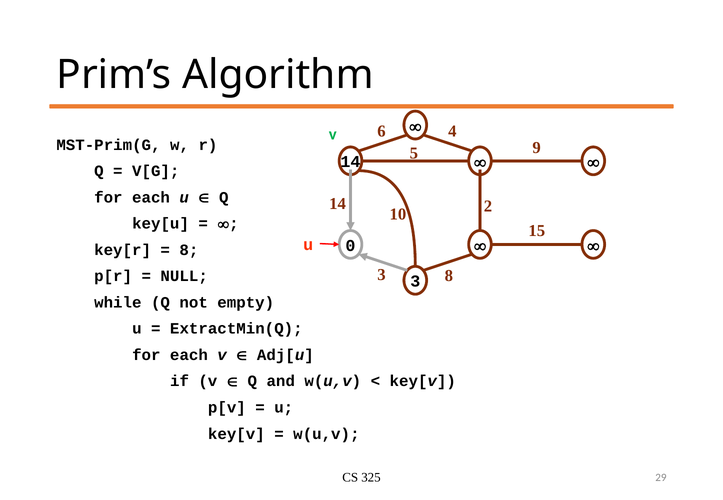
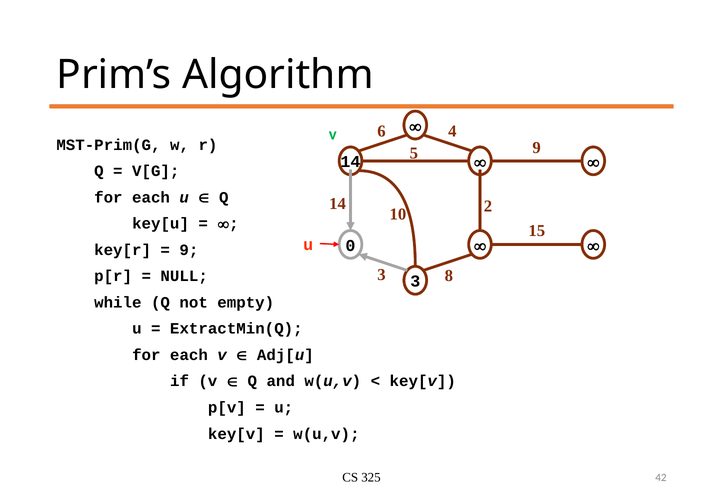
8 at (189, 250): 8 -> 9
29: 29 -> 42
